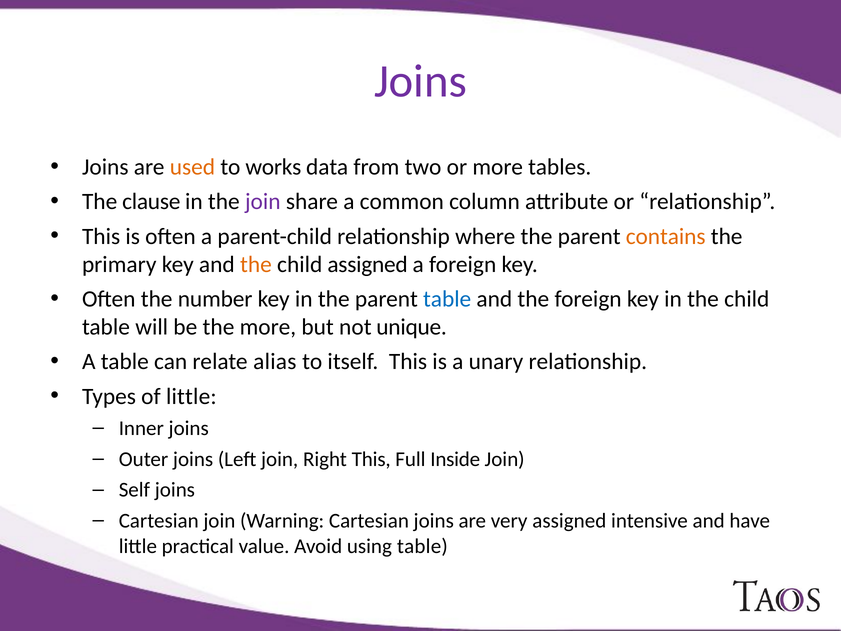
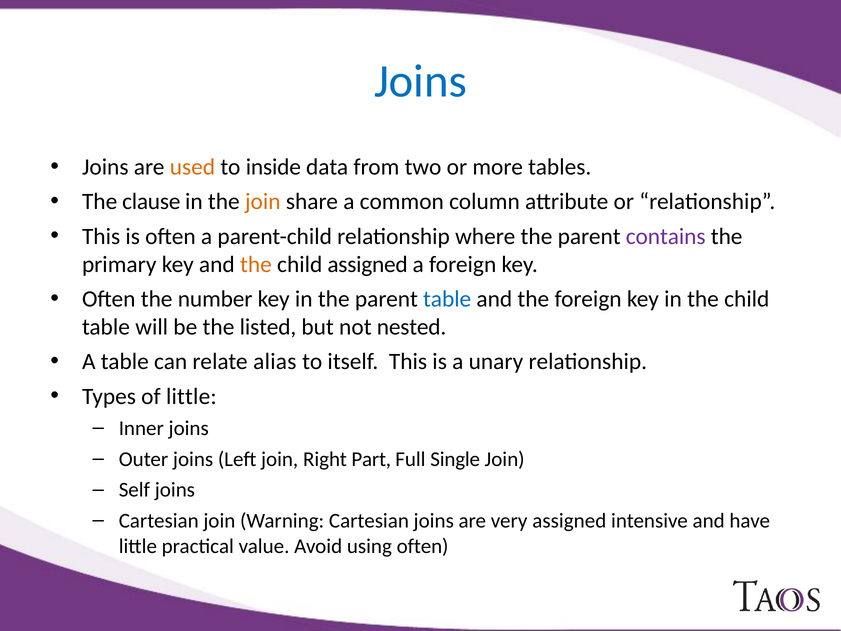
Joins at (420, 81) colour: purple -> blue
works: works -> inside
join at (263, 202) colour: purple -> orange
contains colour: orange -> purple
the more: more -> listed
unique: unique -> nested
Right This: This -> Part
Inside: Inside -> Single
using table: table -> often
